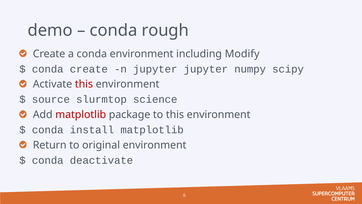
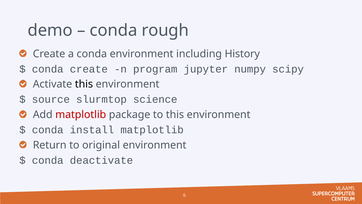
Modify: Modify -> History
n jupyter: jupyter -> program
this at (84, 84) colour: red -> black
